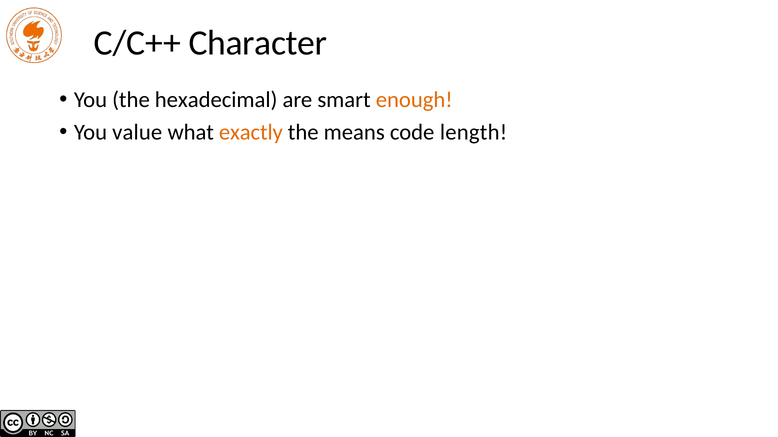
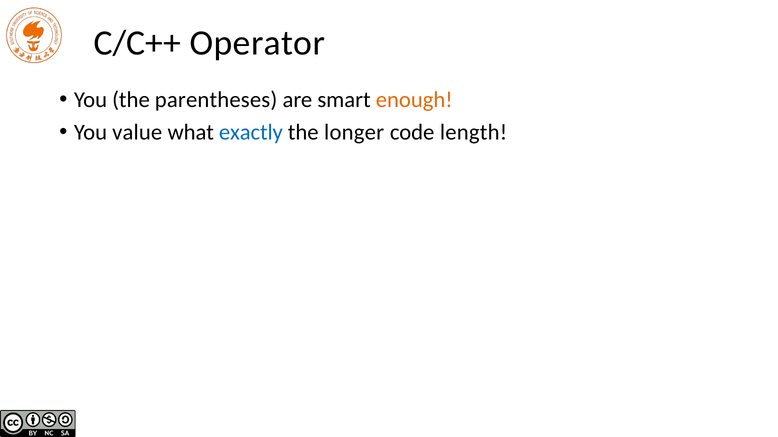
Character: Character -> Operator
hexadecimal: hexadecimal -> parentheses
exactly colour: orange -> blue
means: means -> longer
